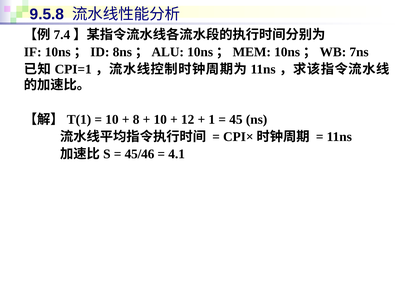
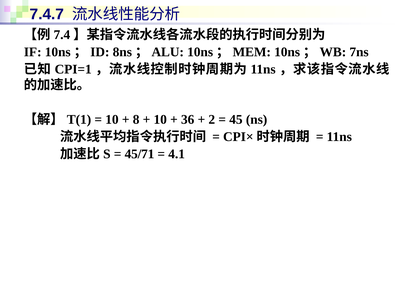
9.5.8: 9.5.8 -> 7.4.7
12: 12 -> 36
1: 1 -> 2
45/46: 45/46 -> 45/71
